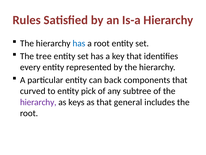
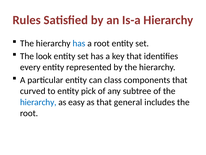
tree: tree -> look
back: back -> class
hierarchy at (38, 102) colour: purple -> blue
keys: keys -> easy
